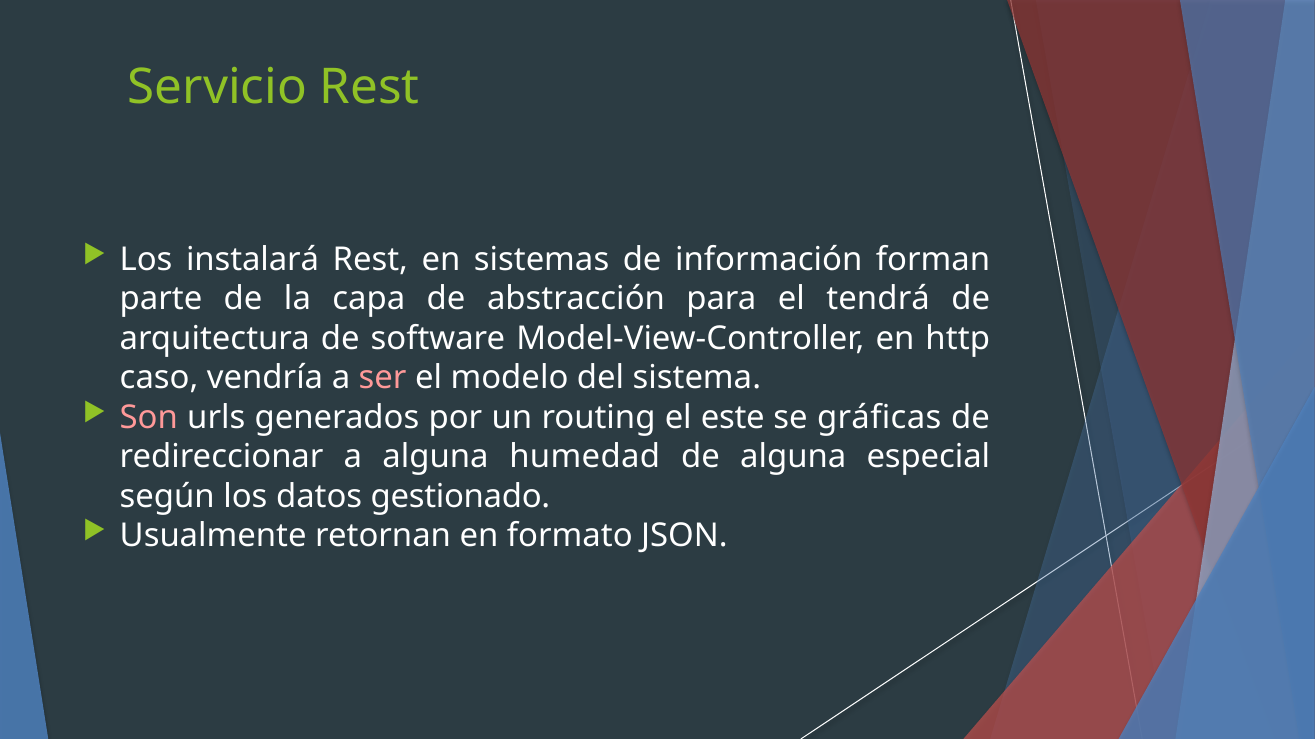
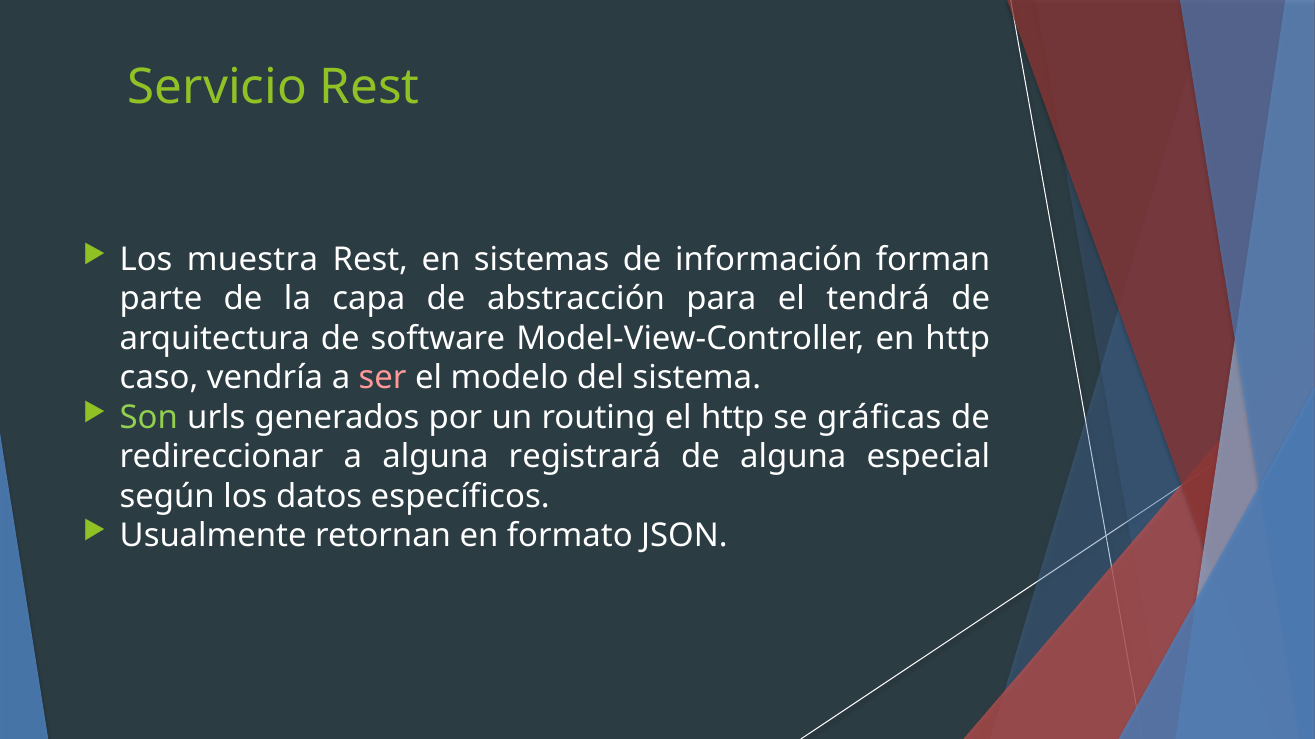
instalará: instalará -> muestra
Son colour: pink -> light green
el este: este -> http
humedad: humedad -> registrará
gestionado: gestionado -> específicos
